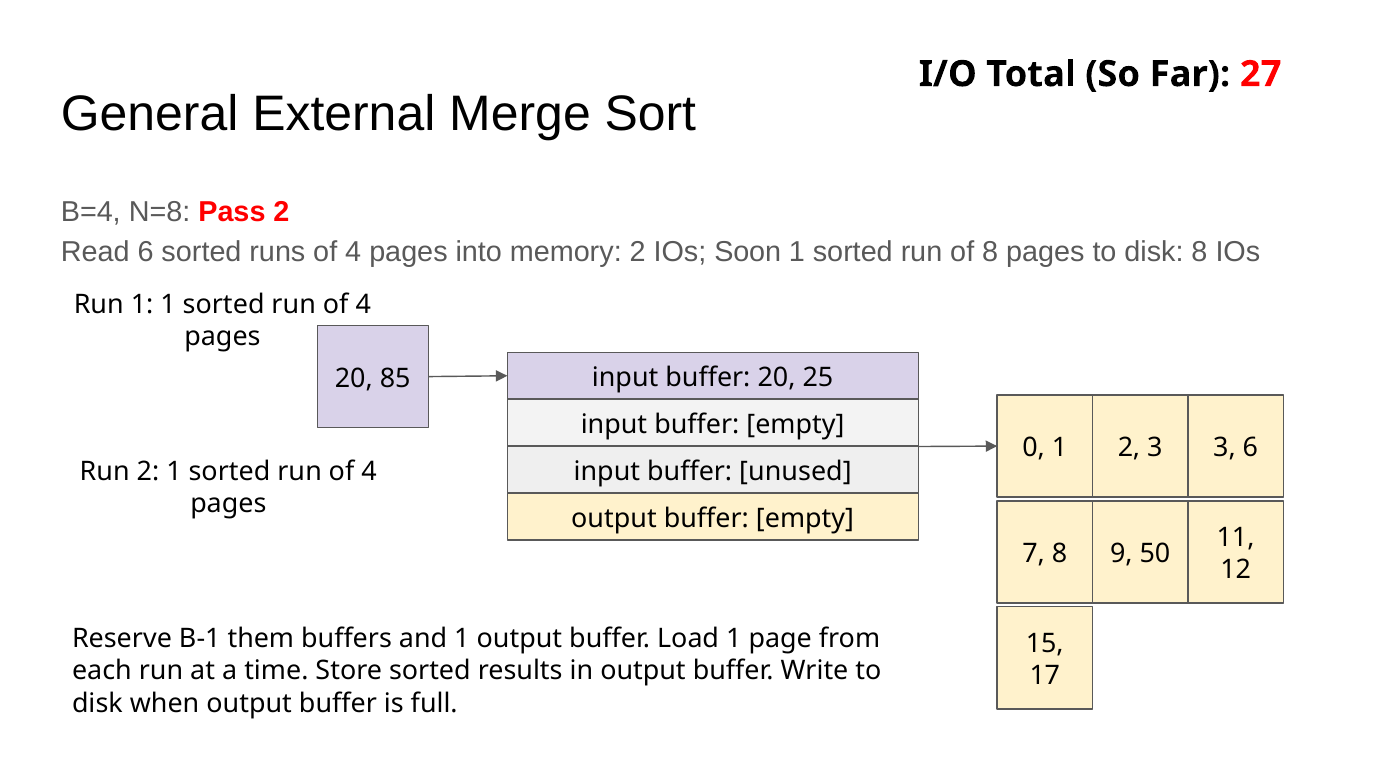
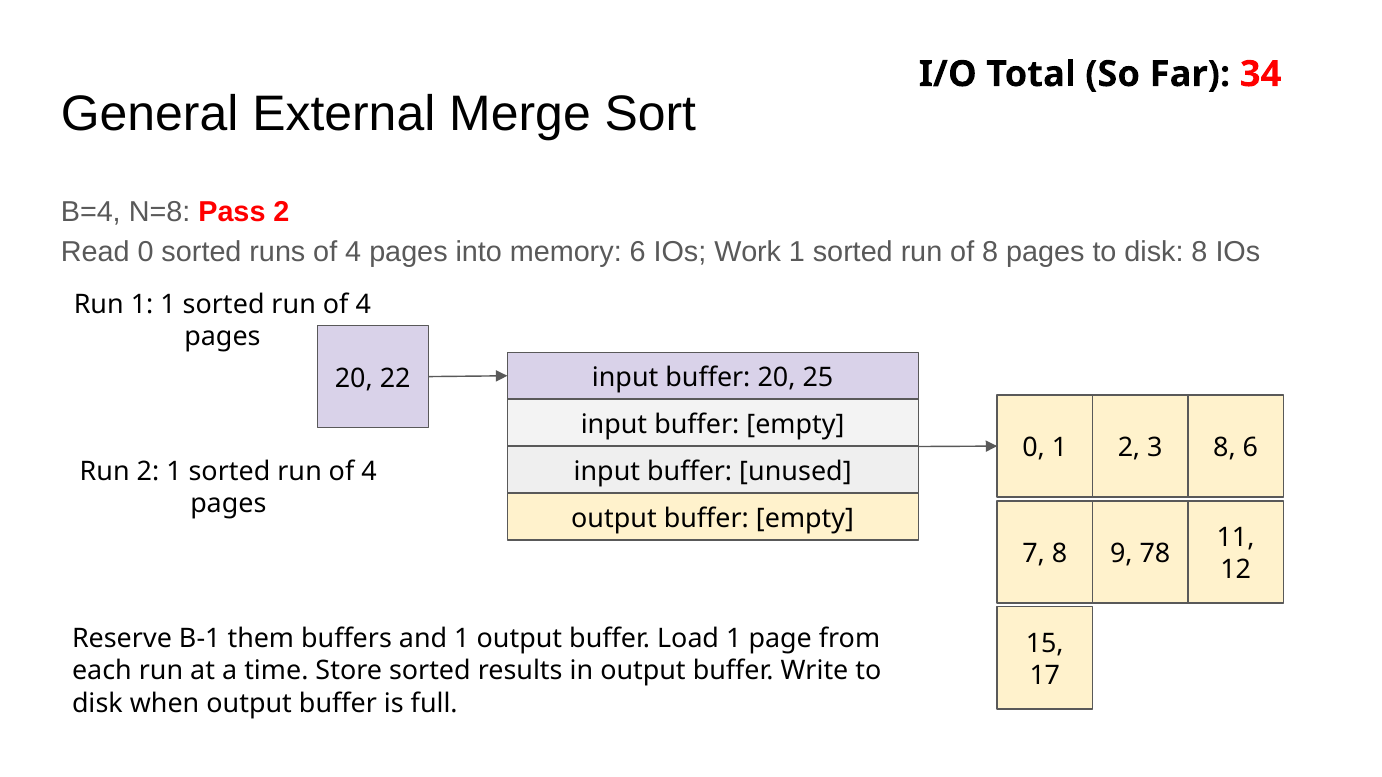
27: 27 -> 34
Read 6: 6 -> 0
memory 2: 2 -> 6
Soon: Soon -> Work
85: 85 -> 22
3 3: 3 -> 8
50: 50 -> 78
